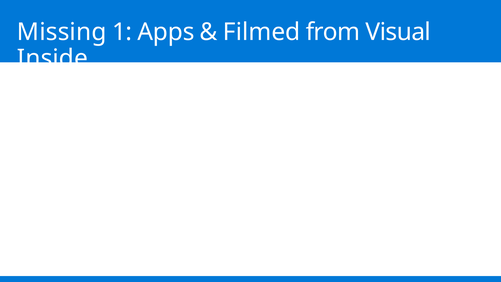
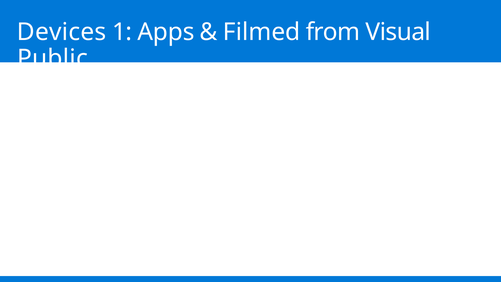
Missing: Missing -> Devices
Inside: Inside -> Public
